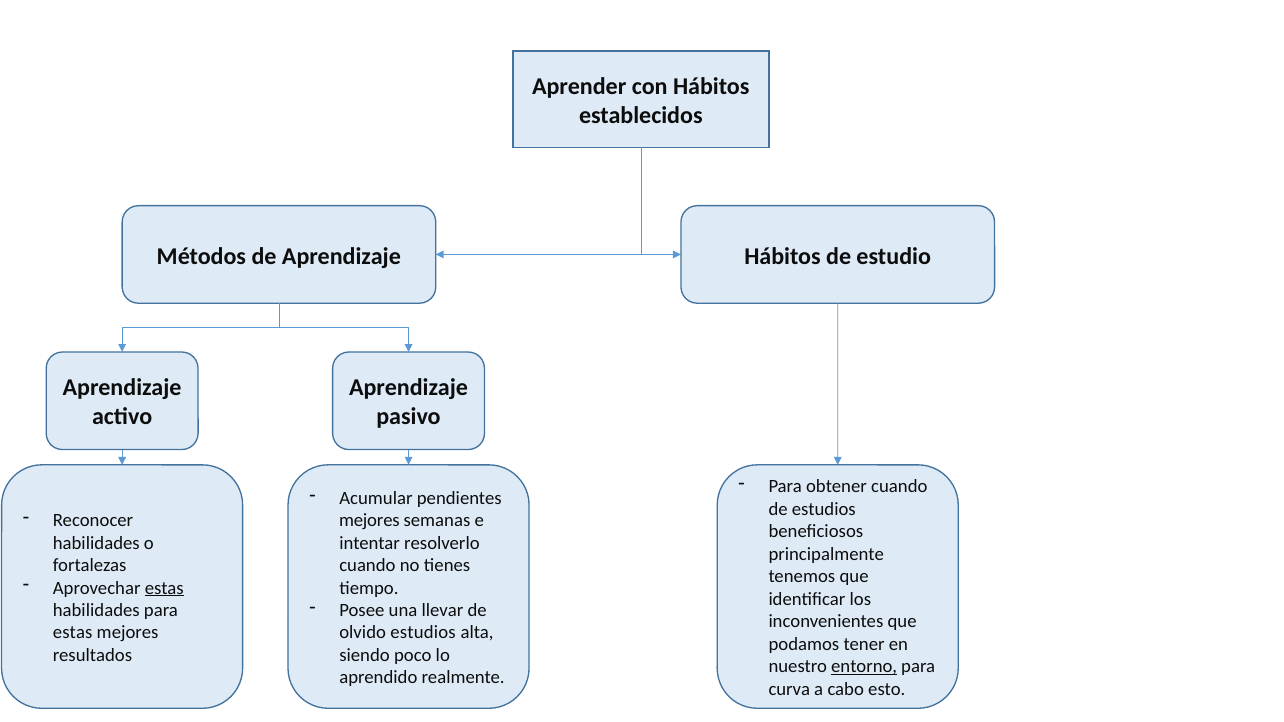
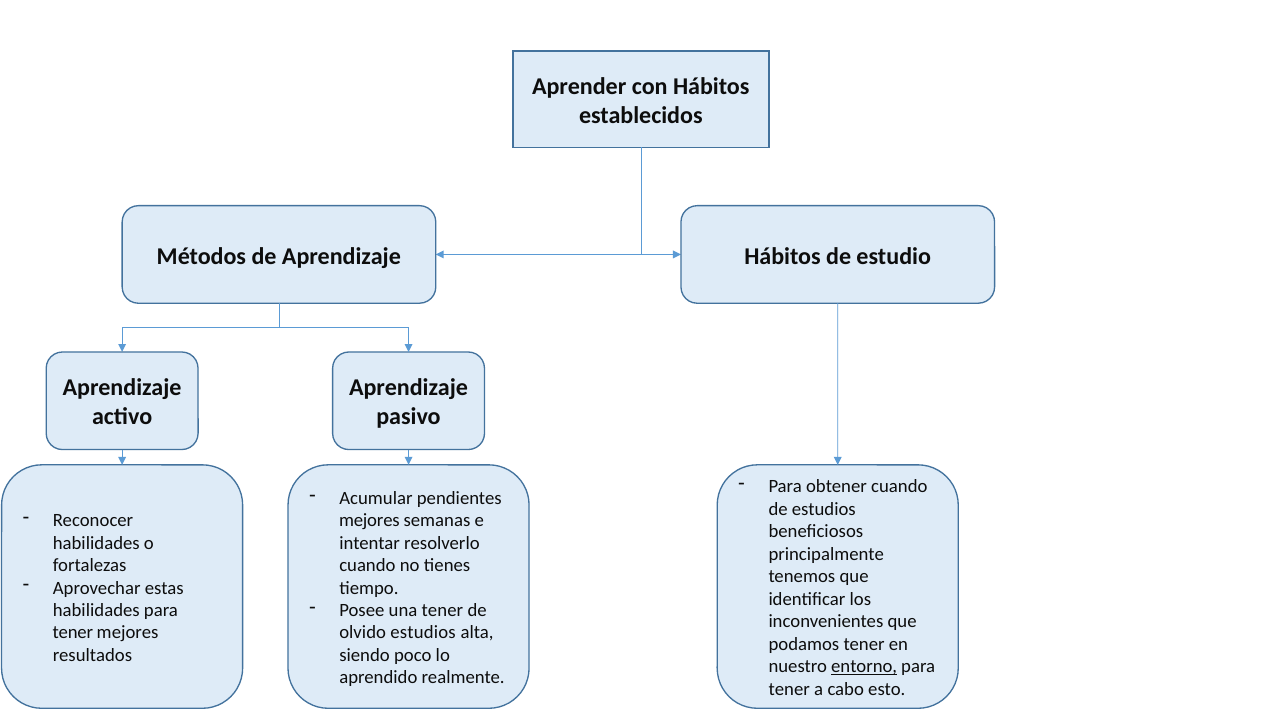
estas at (164, 588) underline: present -> none
una llevar: llevar -> tener
estas at (73, 633): estas -> tener
curva at (789, 689): curva -> tener
